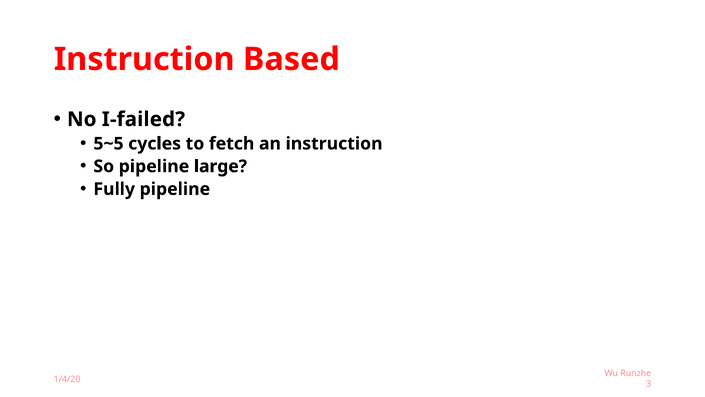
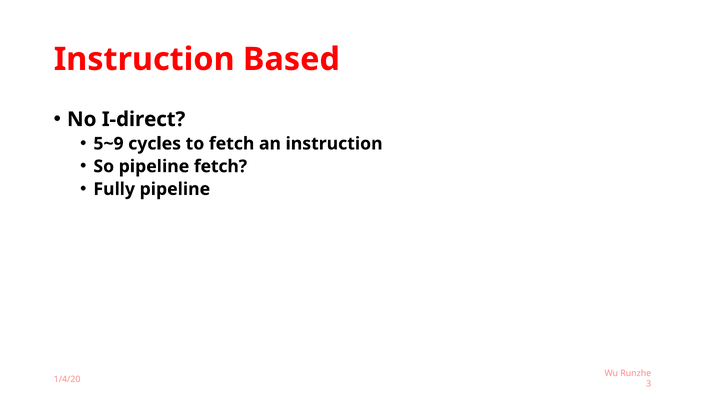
I-failed: I-failed -> I-direct
5~5: 5~5 -> 5~9
pipeline large: large -> fetch
